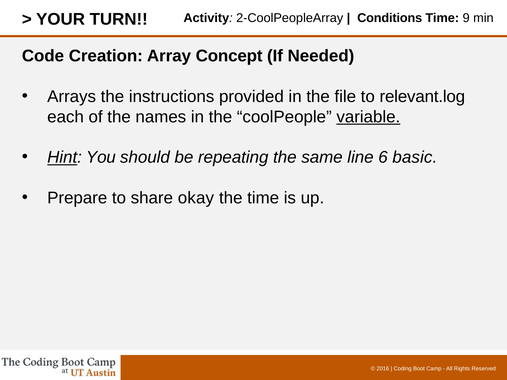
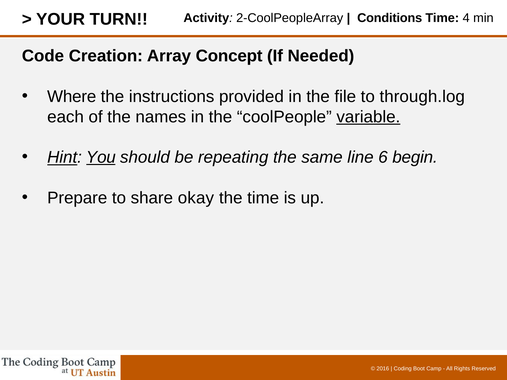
9: 9 -> 4
Arrays: Arrays -> Where
relevant.log: relevant.log -> through.log
You underline: none -> present
basic: basic -> begin
